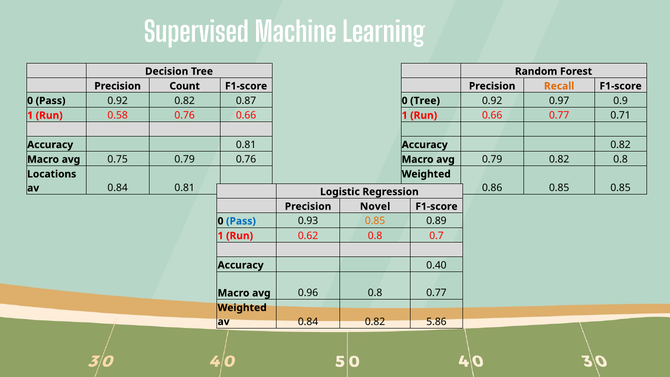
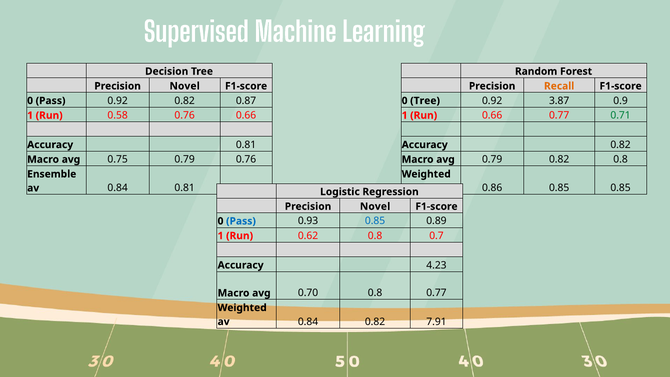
Count at (185, 86): Count -> Novel
0.97: 0.97 -> 3.87
0.71 colour: black -> green
Locations: Locations -> Ensemble
0.85 at (375, 221) colour: orange -> blue
0.40: 0.40 -> 4.23
0.96: 0.96 -> 0.70
5.86: 5.86 -> 7.91
